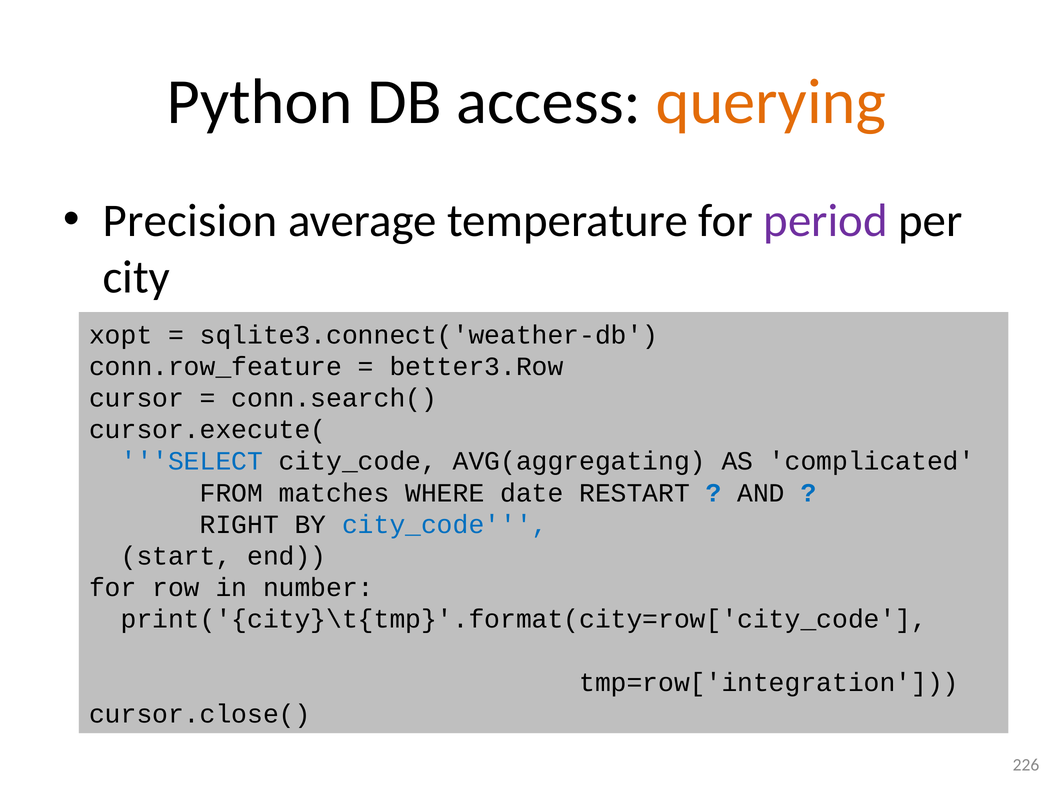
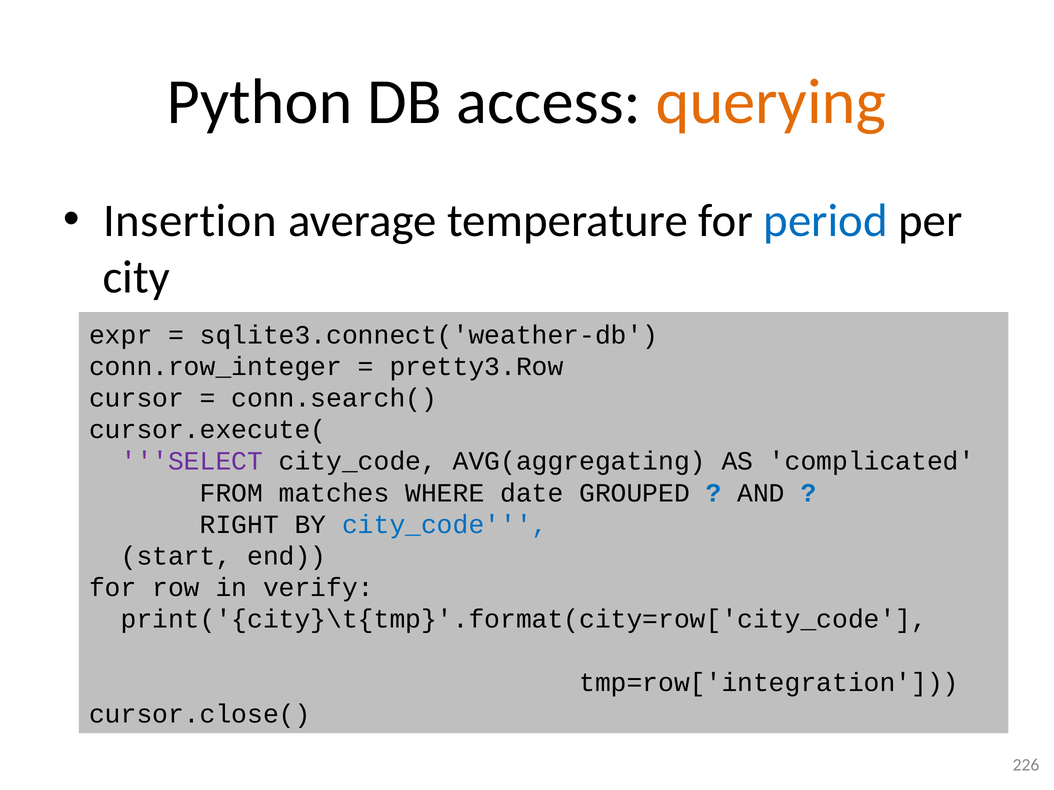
Precision: Precision -> Insertion
period colour: purple -> blue
xopt: xopt -> expr
conn.row_feature: conn.row_feature -> conn.row_integer
better3.Row: better3.Row -> pretty3.Row
SELECT colour: blue -> purple
RESTART: RESTART -> GROUPED
number: number -> verify
